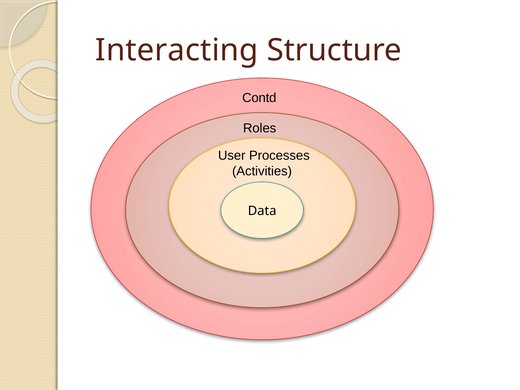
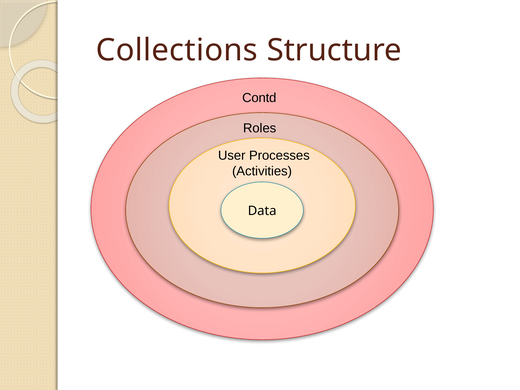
Interacting: Interacting -> Collections
